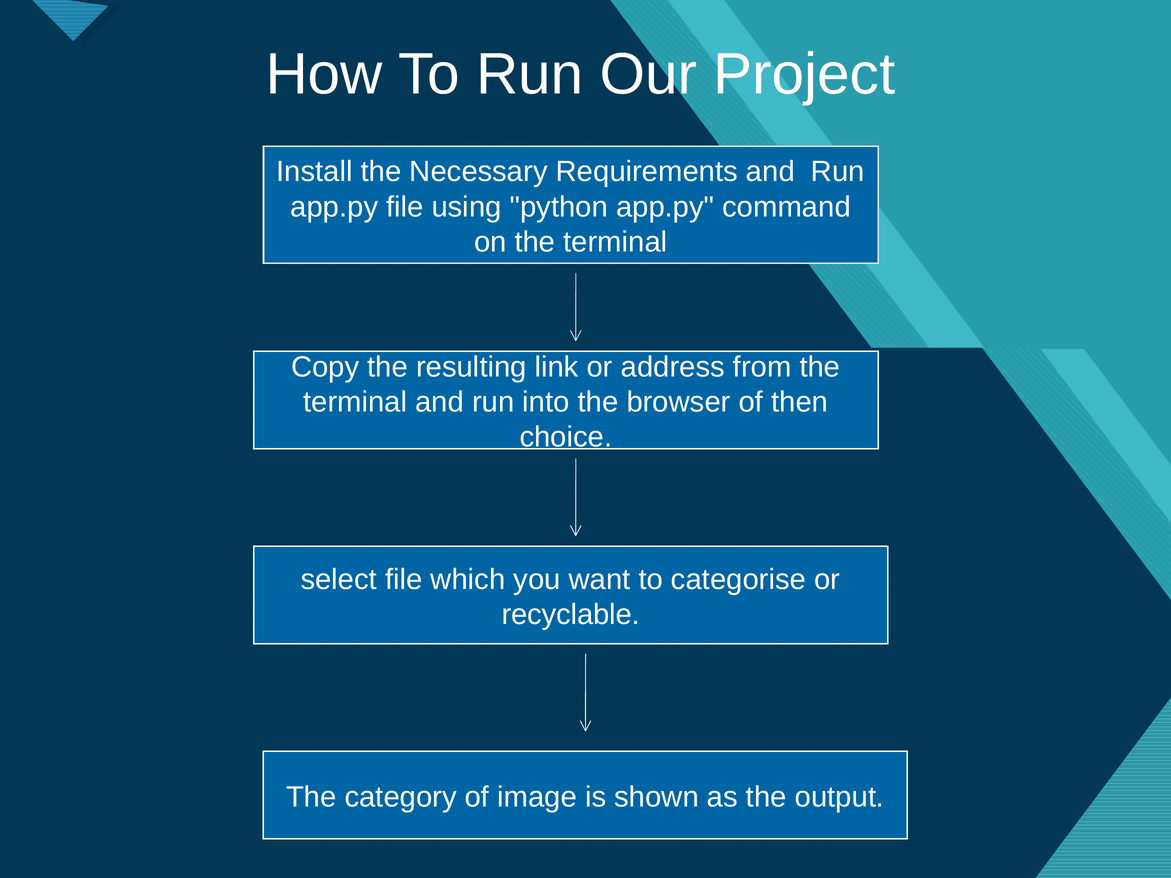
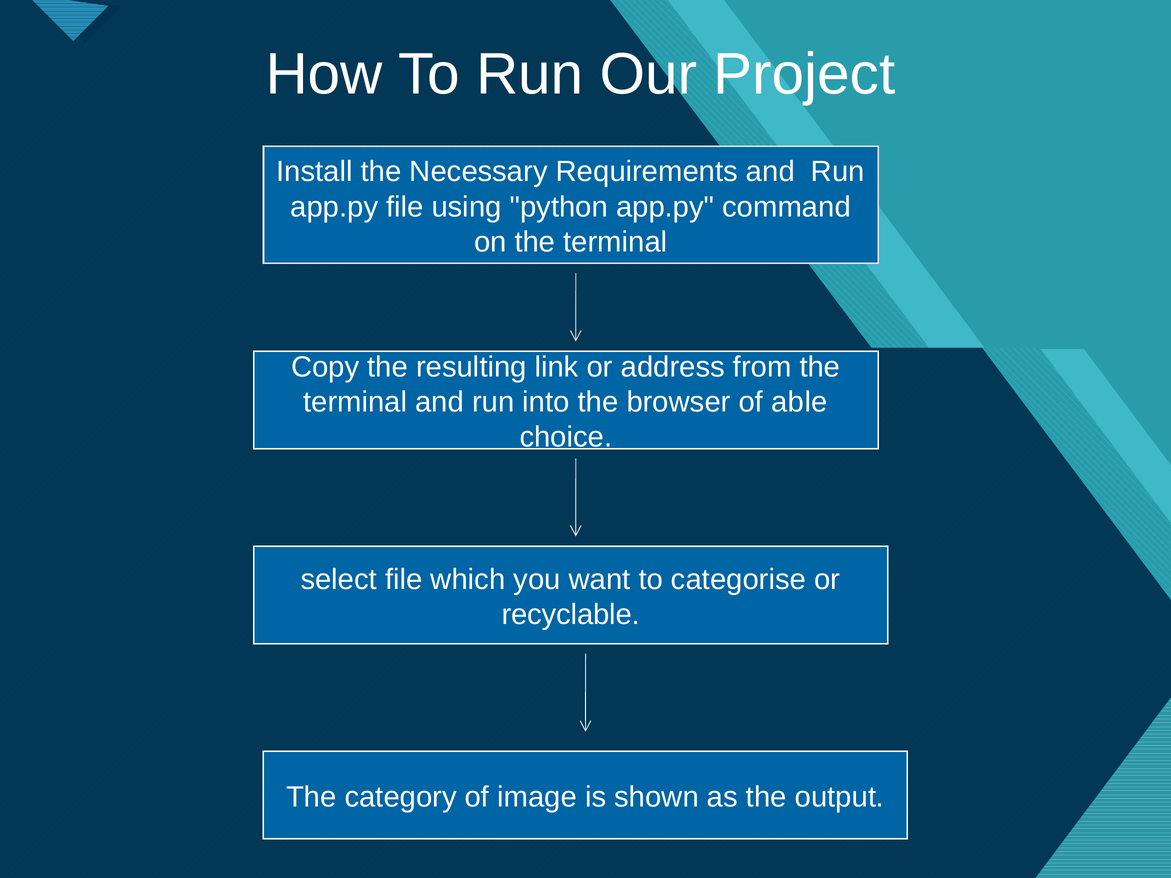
then: then -> able
